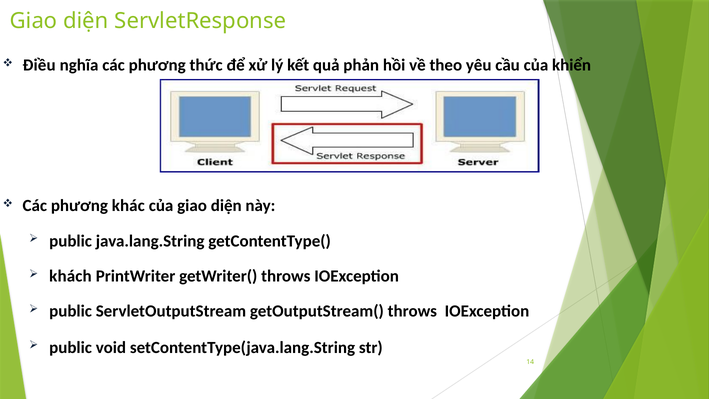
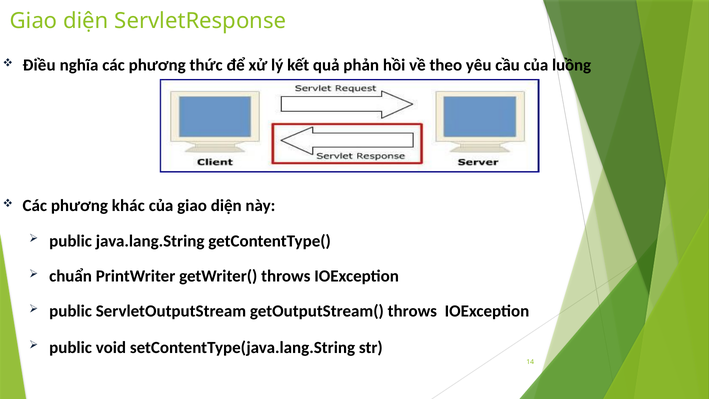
khiển: khiển -> luồng
khách: khách -> chuẩn
